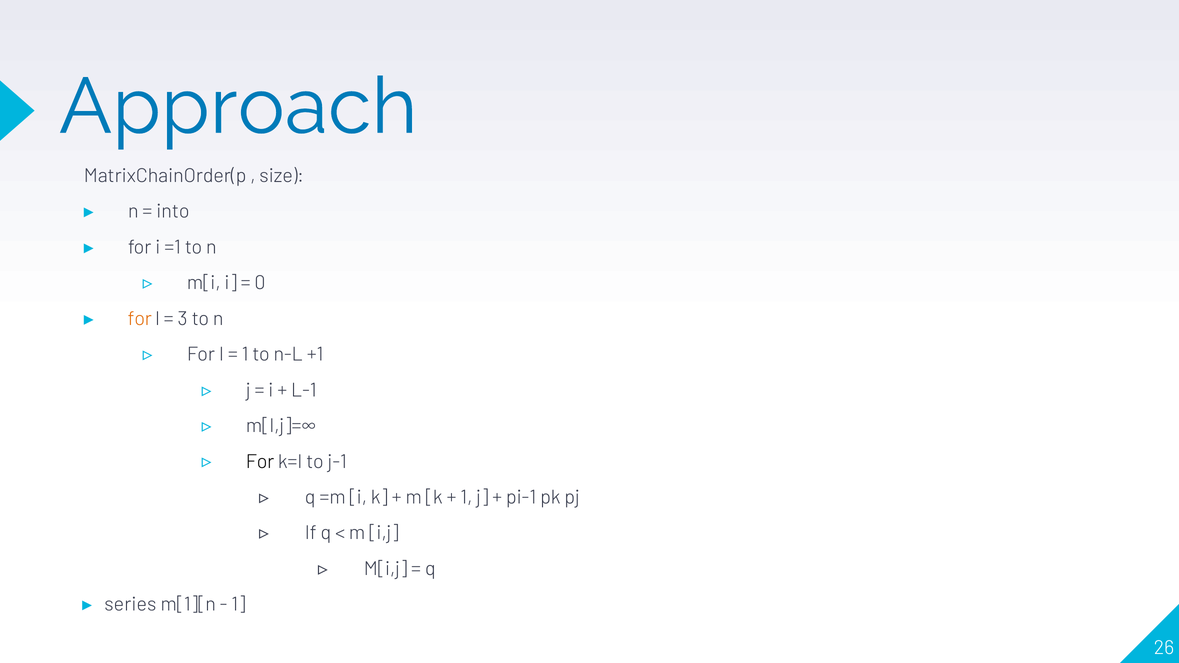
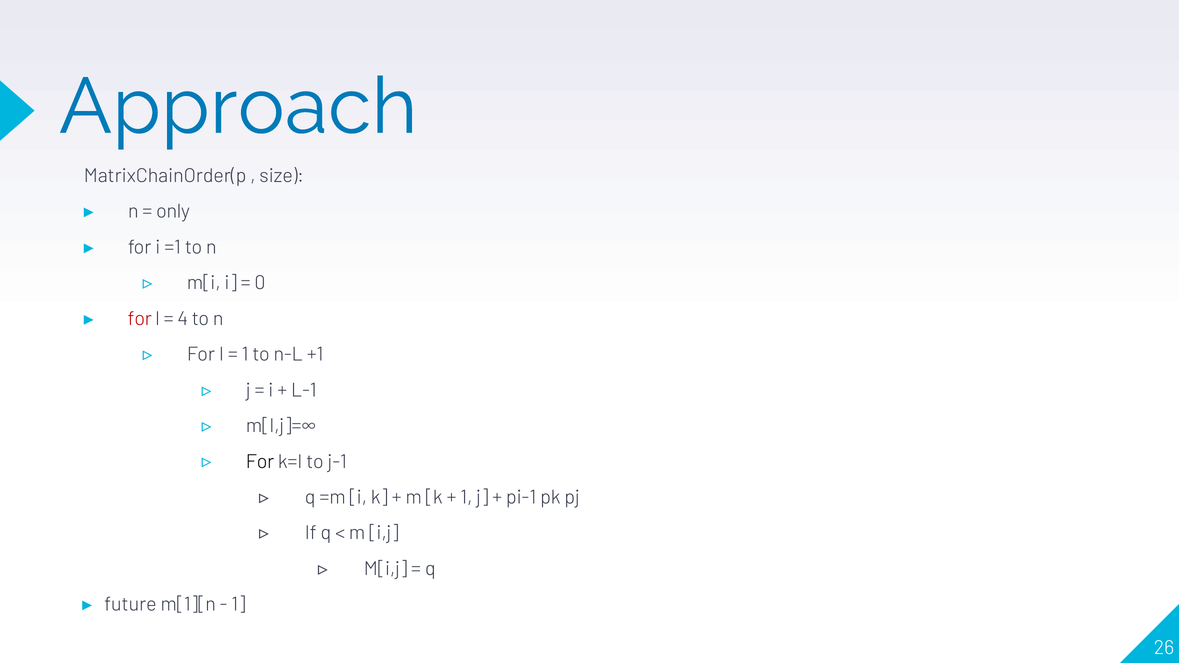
into: into -> only
for at (140, 319) colour: orange -> red
3: 3 -> 4
series: series -> future
